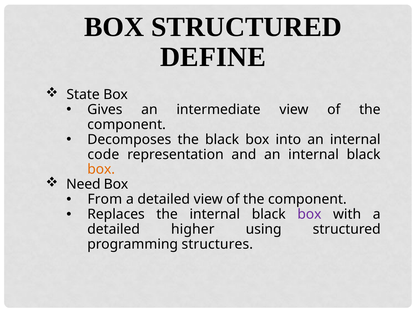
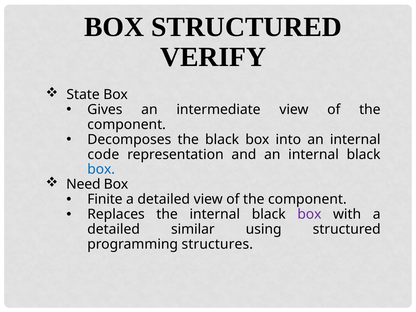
DEFINE: DEFINE -> VERIFY
box at (101, 169) colour: orange -> blue
From: From -> Finite
higher: higher -> similar
